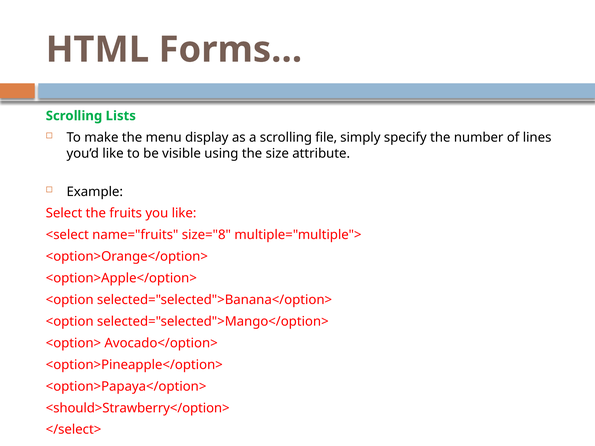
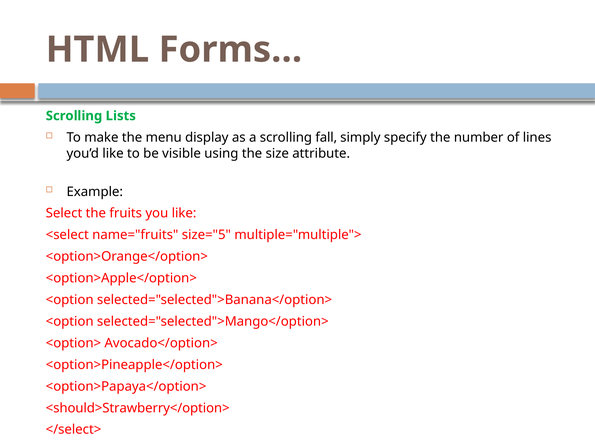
file: file -> fall
size="8: size="8 -> size="5
